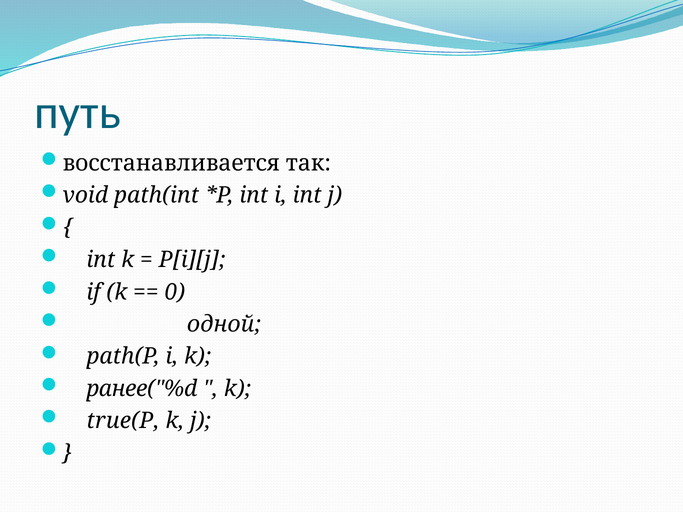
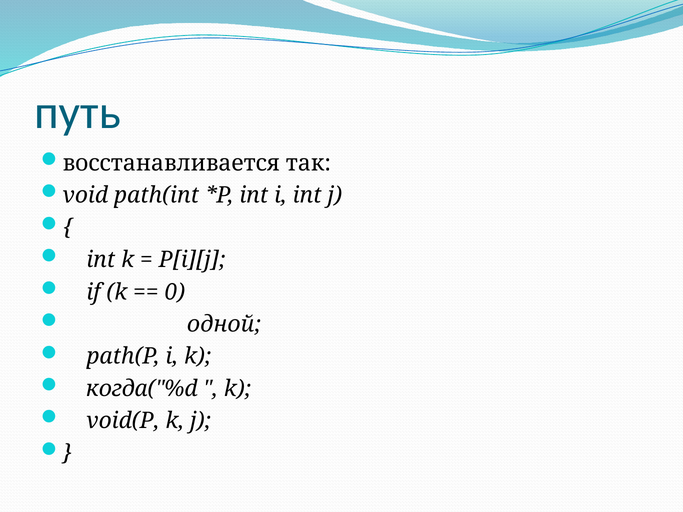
ранее("%d: ранее("%d -> когда("%d
true(P: true(P -> void(P
